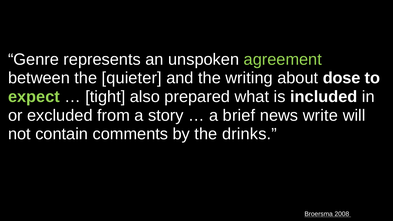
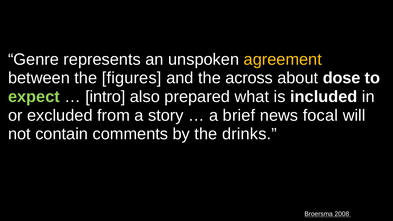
agreement colour: light green -> yellow
quieter: quieter -> figures
writing: writing -> across
tight: tight -> intro
write: write -> focal
